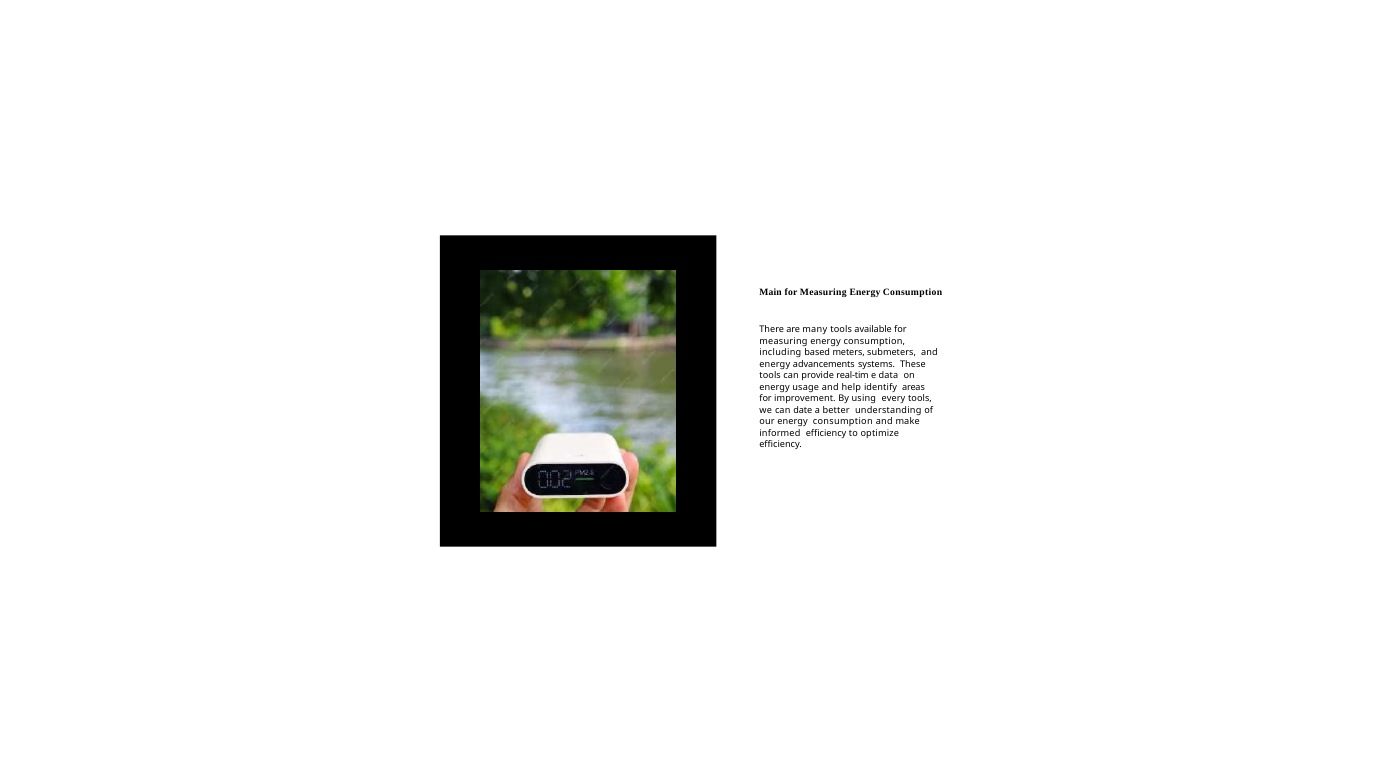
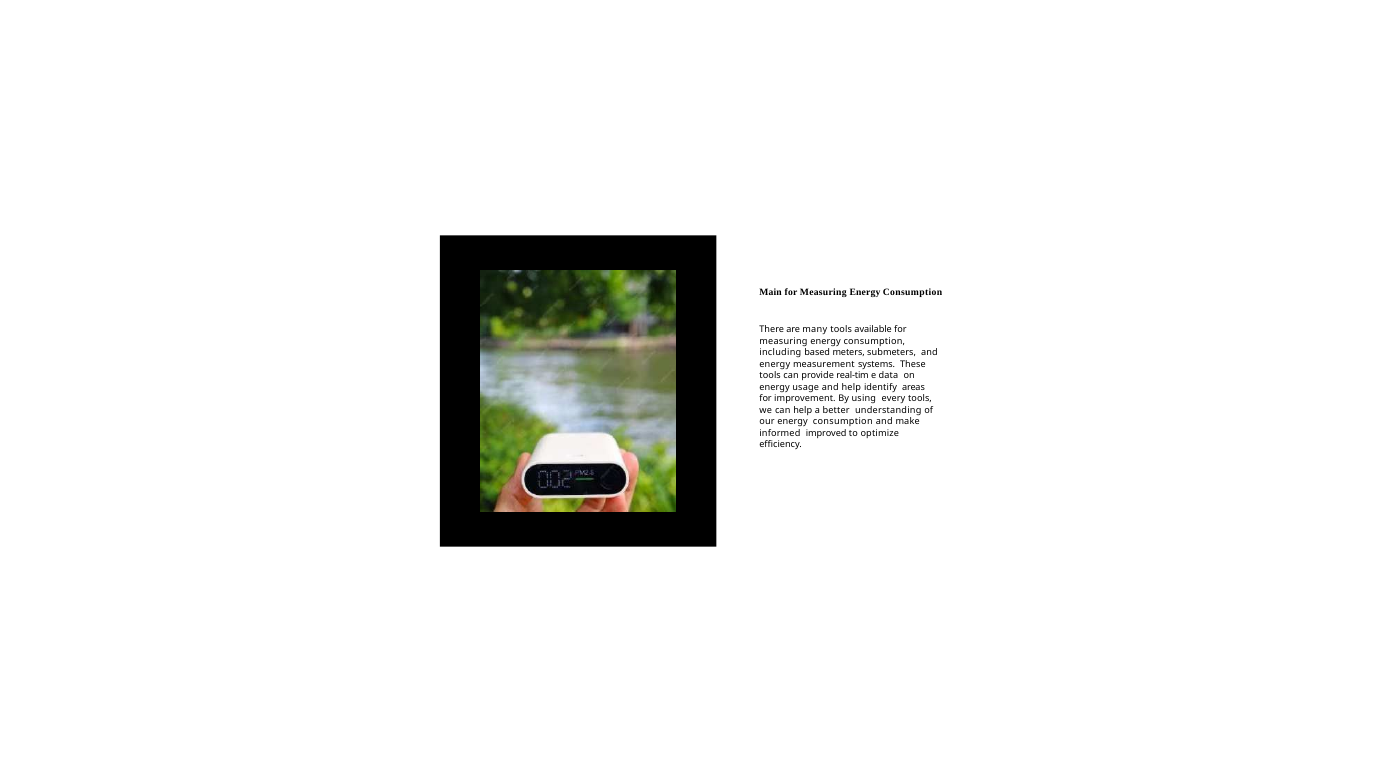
advancements: advancements -> measurement
can date: date -> help
informed efficiency: efficiency -> improved
